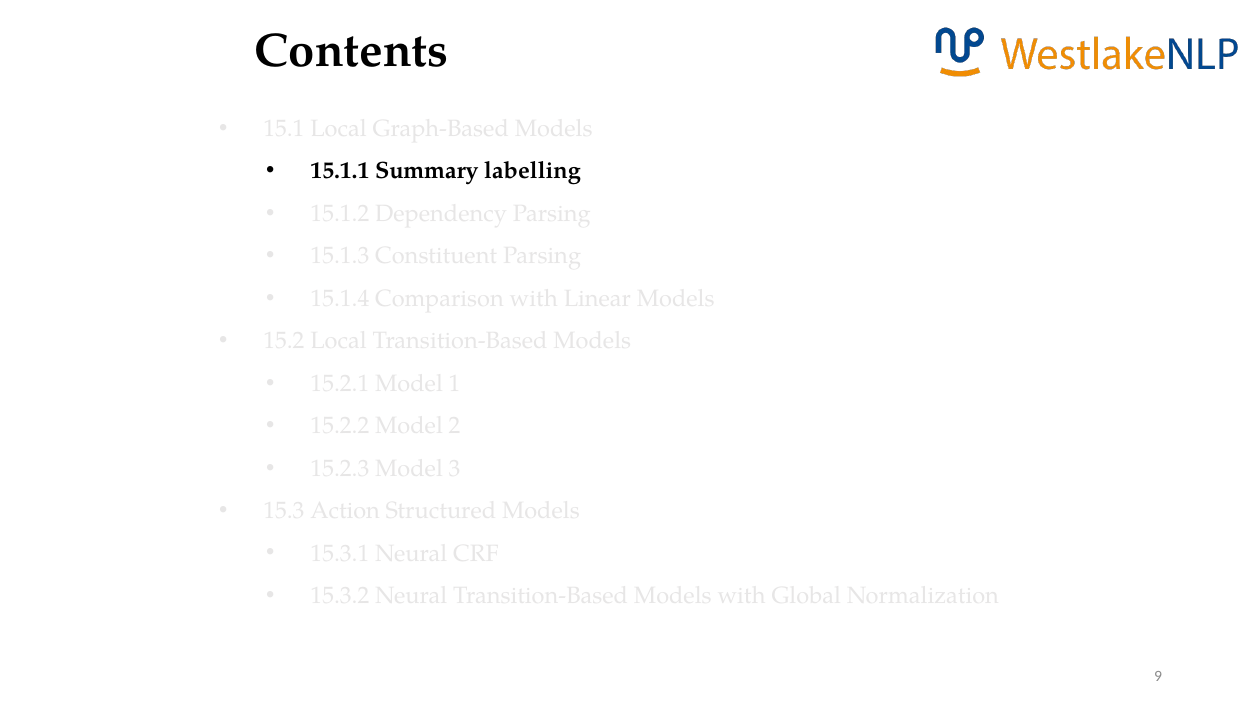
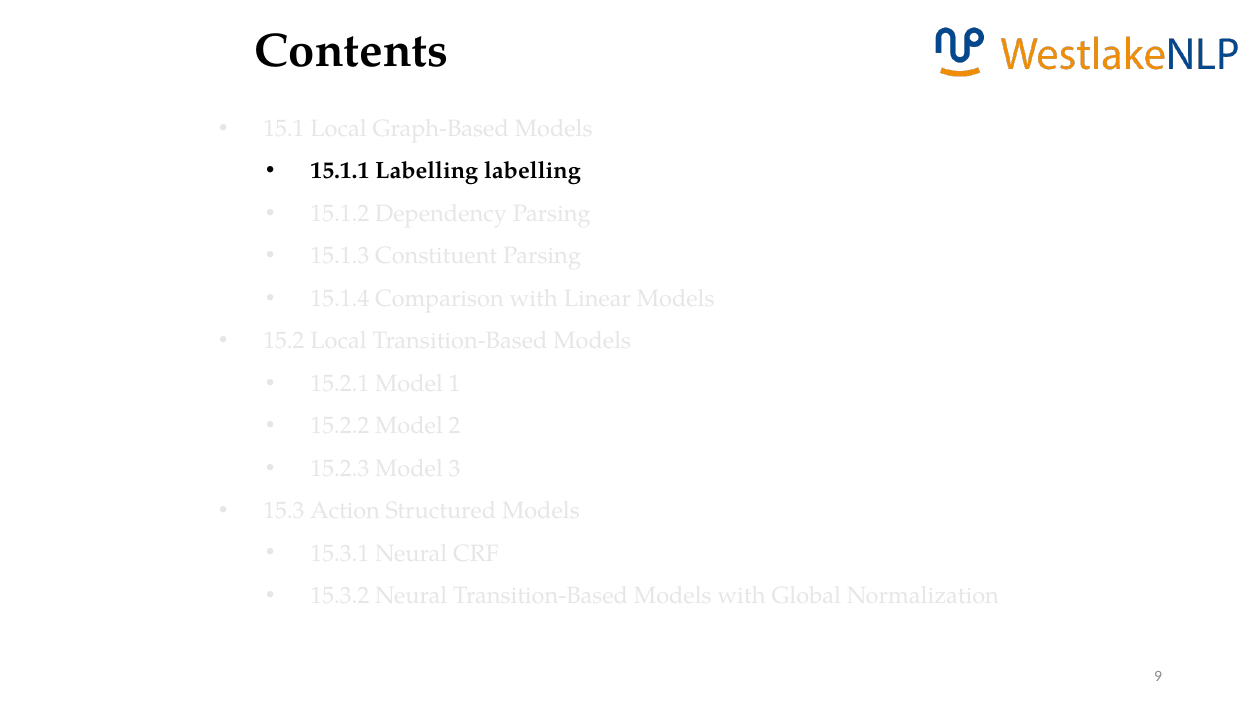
15.1.1 Summary: Summary -> Labelling
